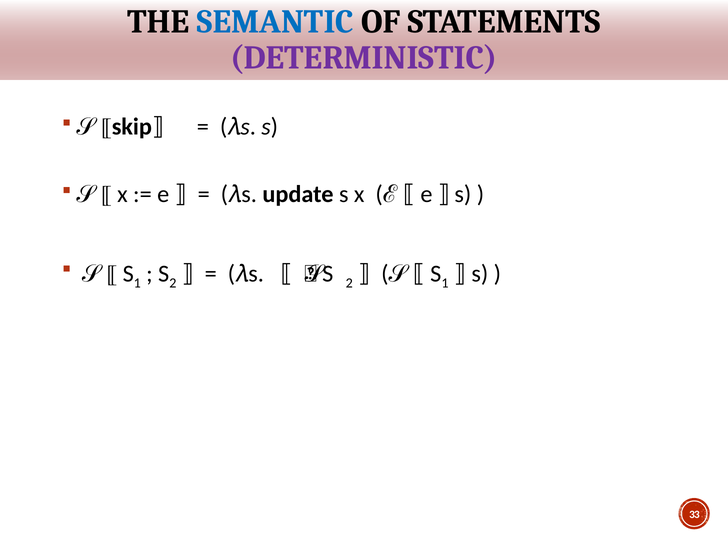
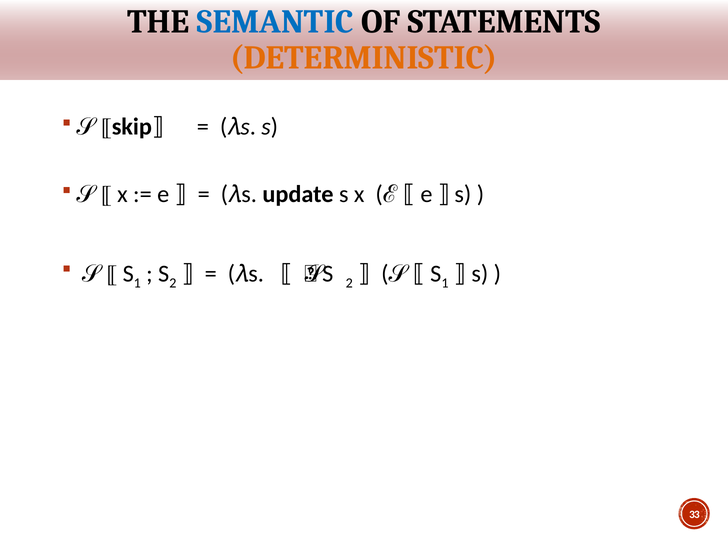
DETERMINISTIC colour: purple -> orange
